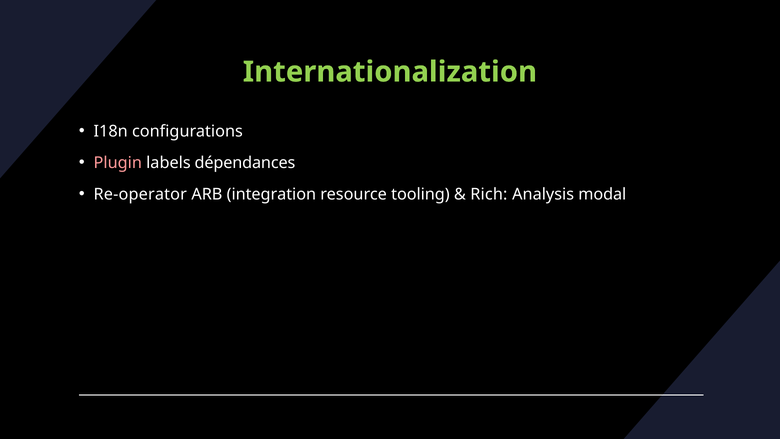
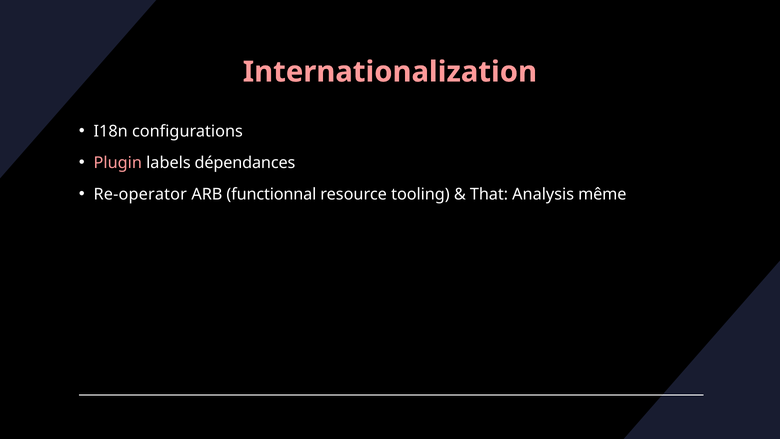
Internationalization colour: light green -> pink
integration: integration -> functionnal
Rich: Rich -> That
modal: modal -> même
